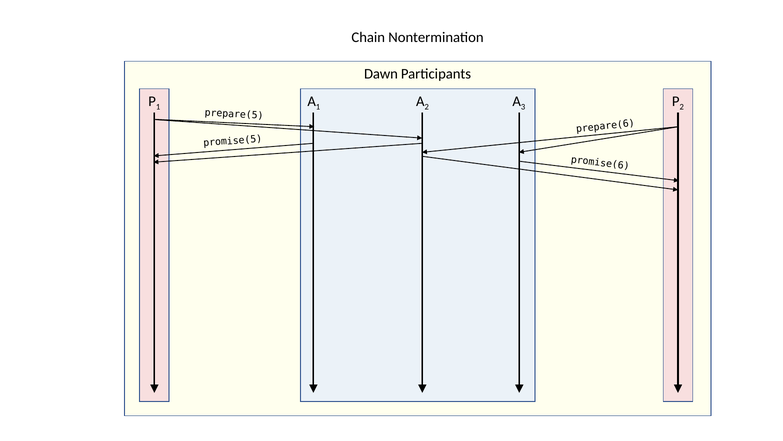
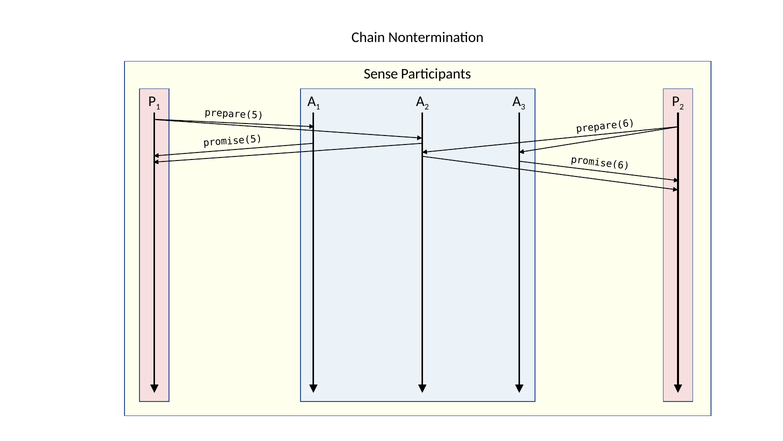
Dawn: Dawn -> Sense
